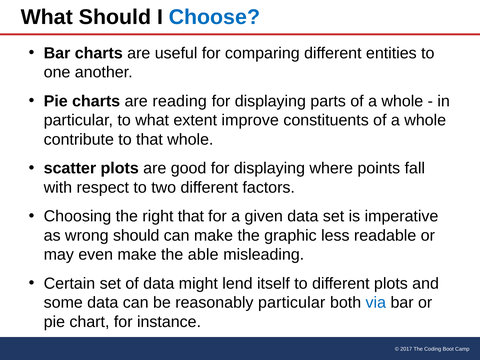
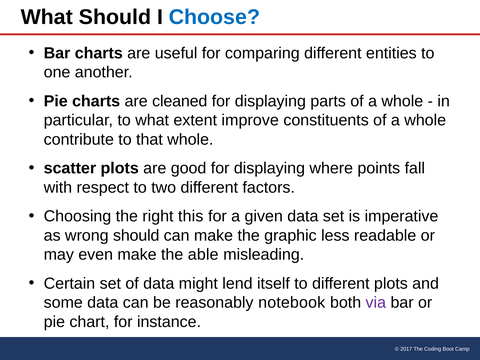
reading: reading -> cleaned
right that: that -> this
reasonably particular: particular -> notebook
via colour: blue -> purple
